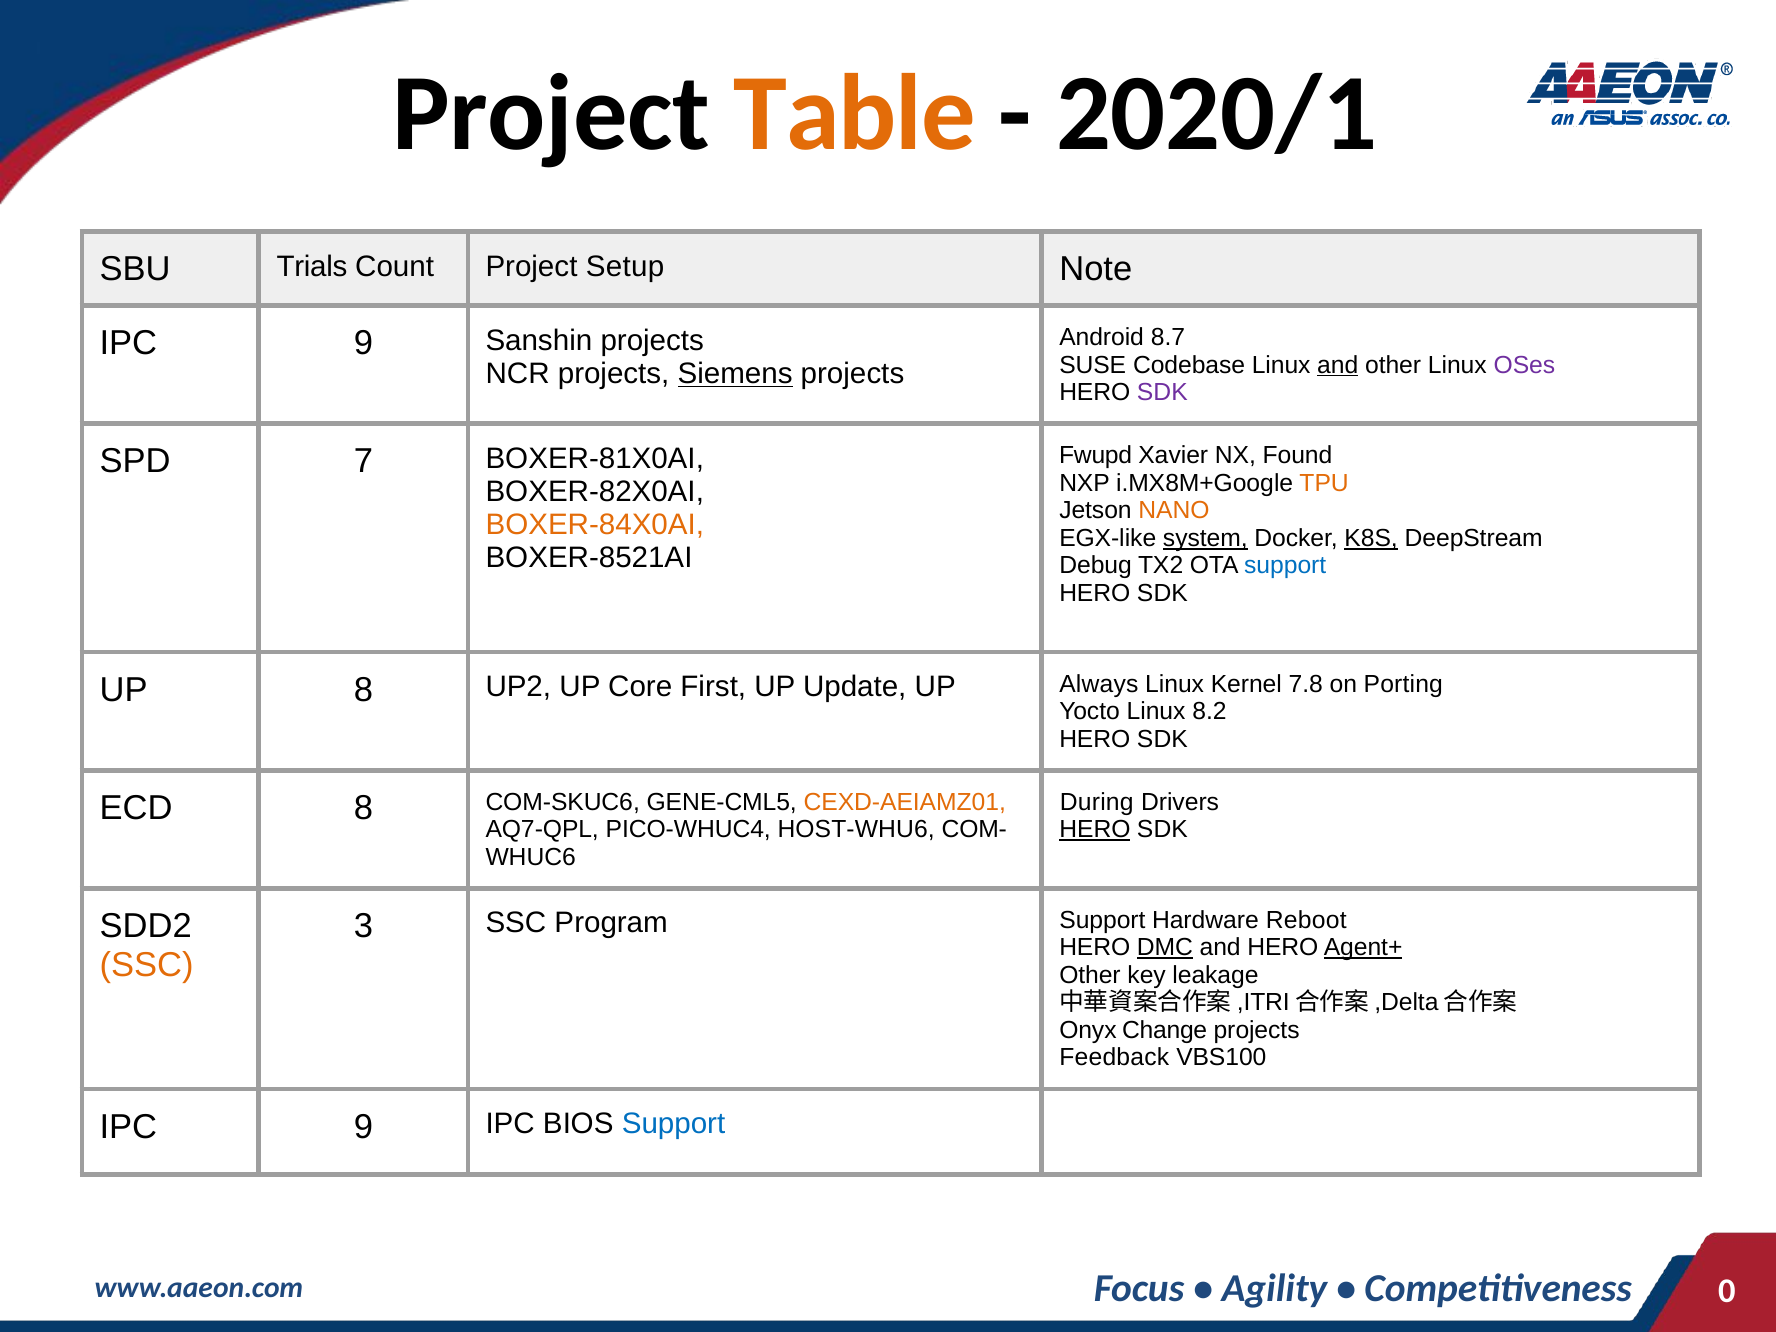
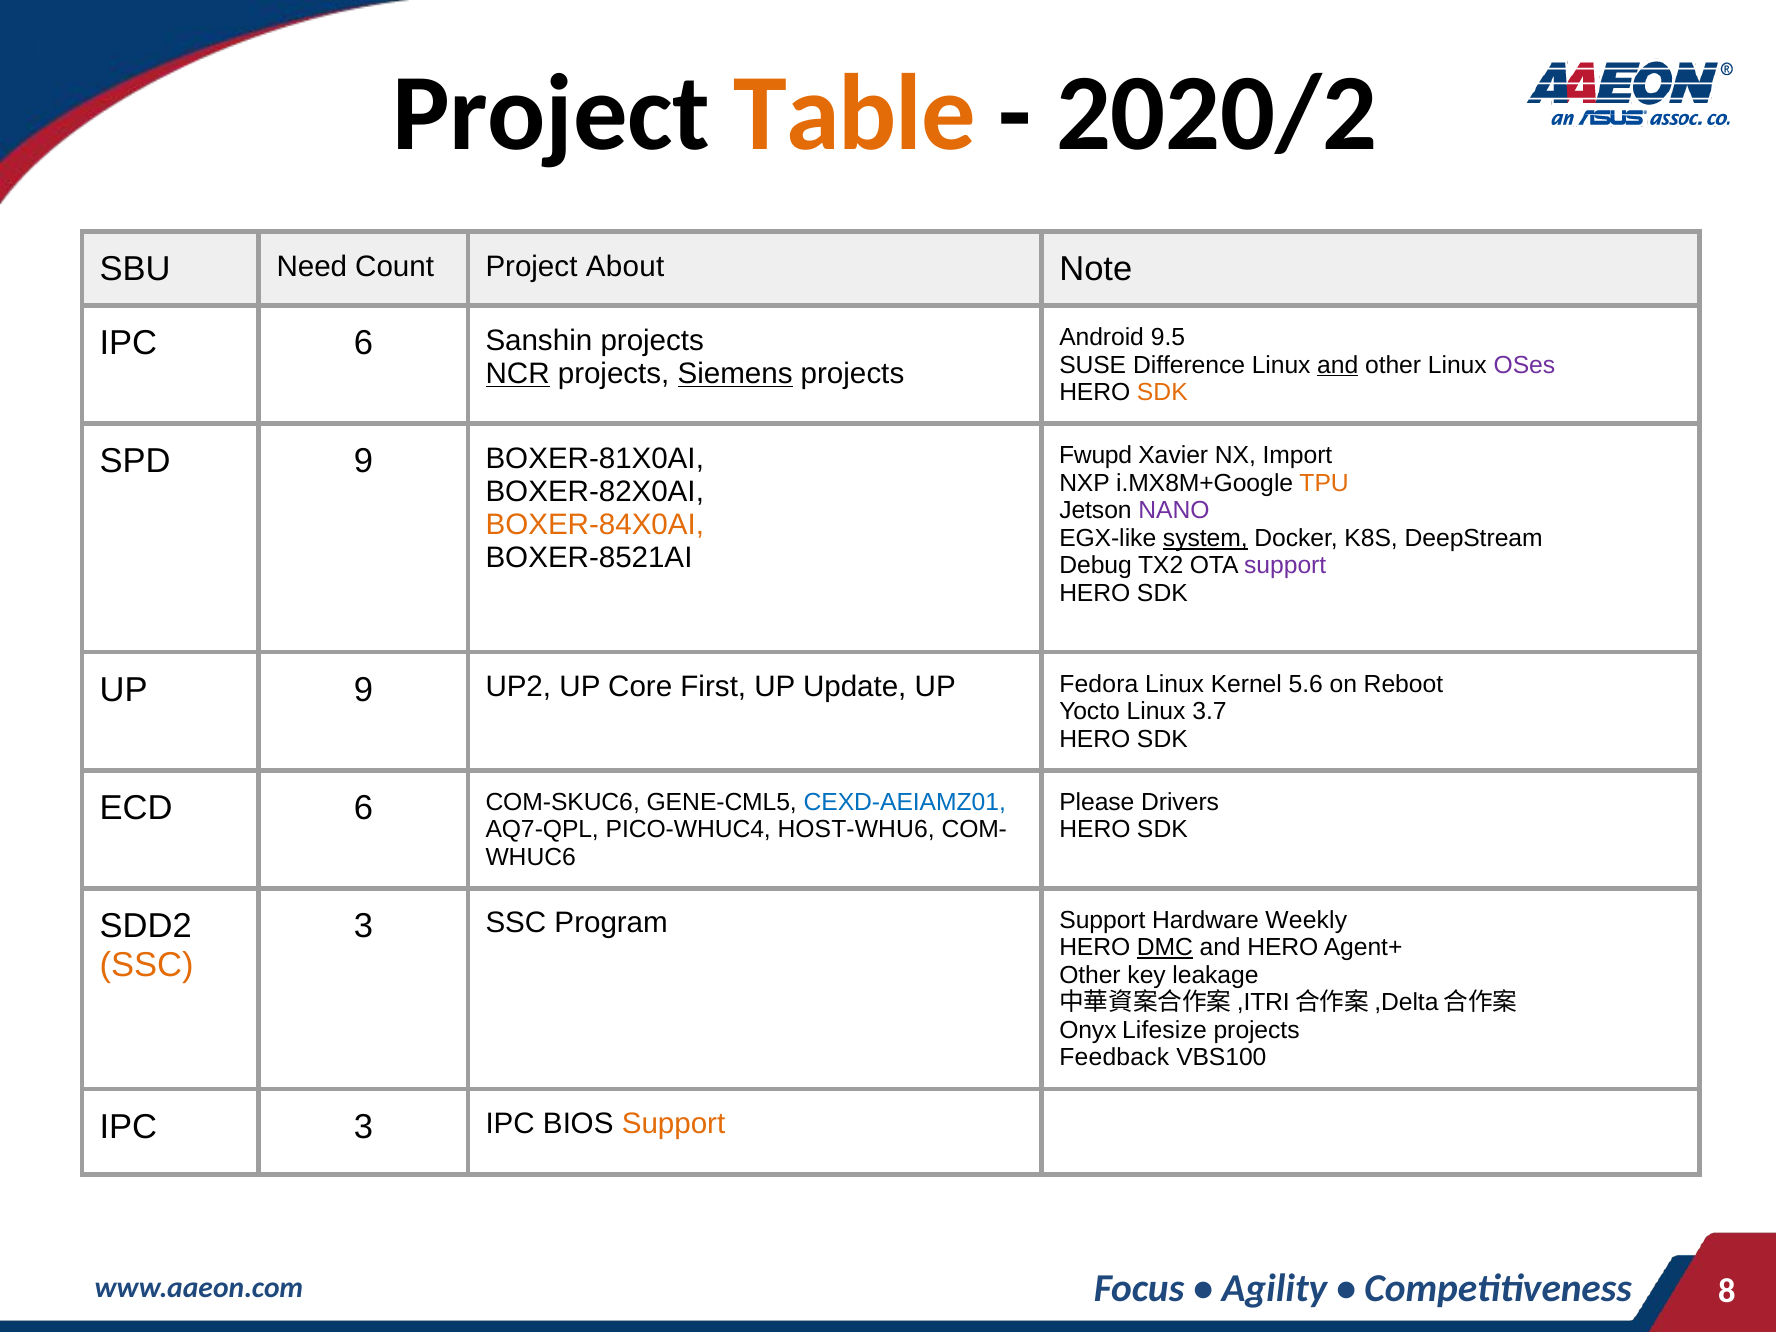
2020/1: 2020/1 -> 2020/2
Trials: Trials -> Need
Setup: Setup -> About
8.7: 8.7 -> 9.5
9 at (363, 343): 9 -> 6
Codebase: Codebase -> Difference
NCR underline: none -> present
SDK at (1162, 393) colour: purple -> orange
Found: Found -> Import
SPD 7: 7 -> 9
NANO colour: orange -> purple
K8S underline: present -> none
support at (1285, 566) colour: blue -> purple
UP 8: 8 -> 9
Always: Always -> Fedora
7.8: 7.8 -> 5.6
Porting: Porting -> Reboot
8.2: 8.2 -> 3.7
During: During -> Please
ECD 8: 8 -> 6
CEXD-AEIAMZ01 colour: orange -> blue
HERO at (1095, 830) underline: present -> none
Reboot: Reboot -> Weekly
Agent+ underline: present -> none
Change: Change -> Lifesize
9 at (363, 1127): 9 -> 3
Support at (674, 1124) colour: blue -> orange
0: 0 -> 8
